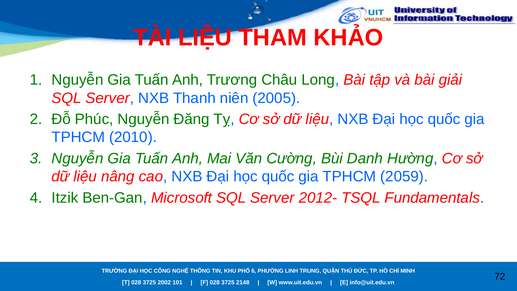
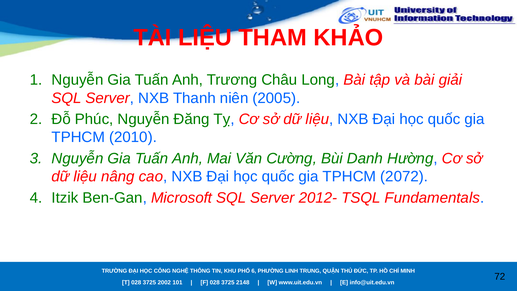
2059: 2059 -> 2072
